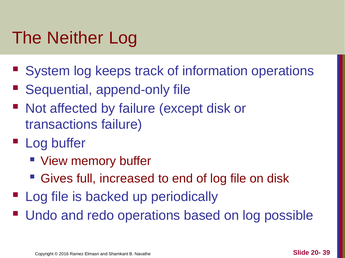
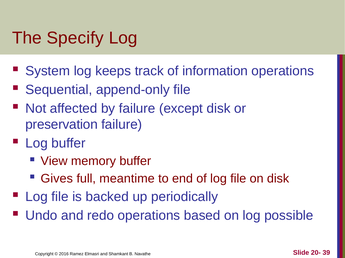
Neither: Neither -> Specify
transactions: transactions -> preservation
increased: increased -> meantime
